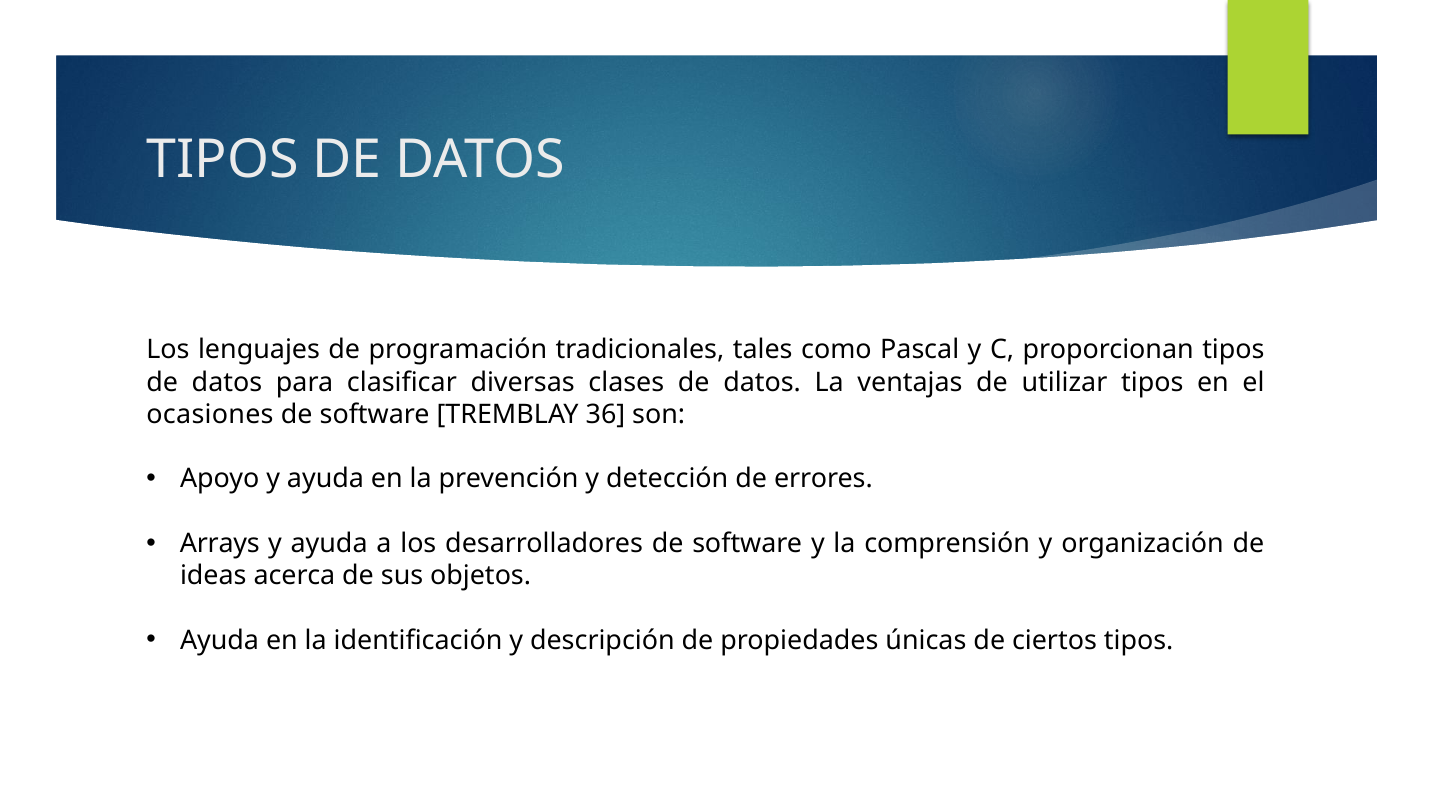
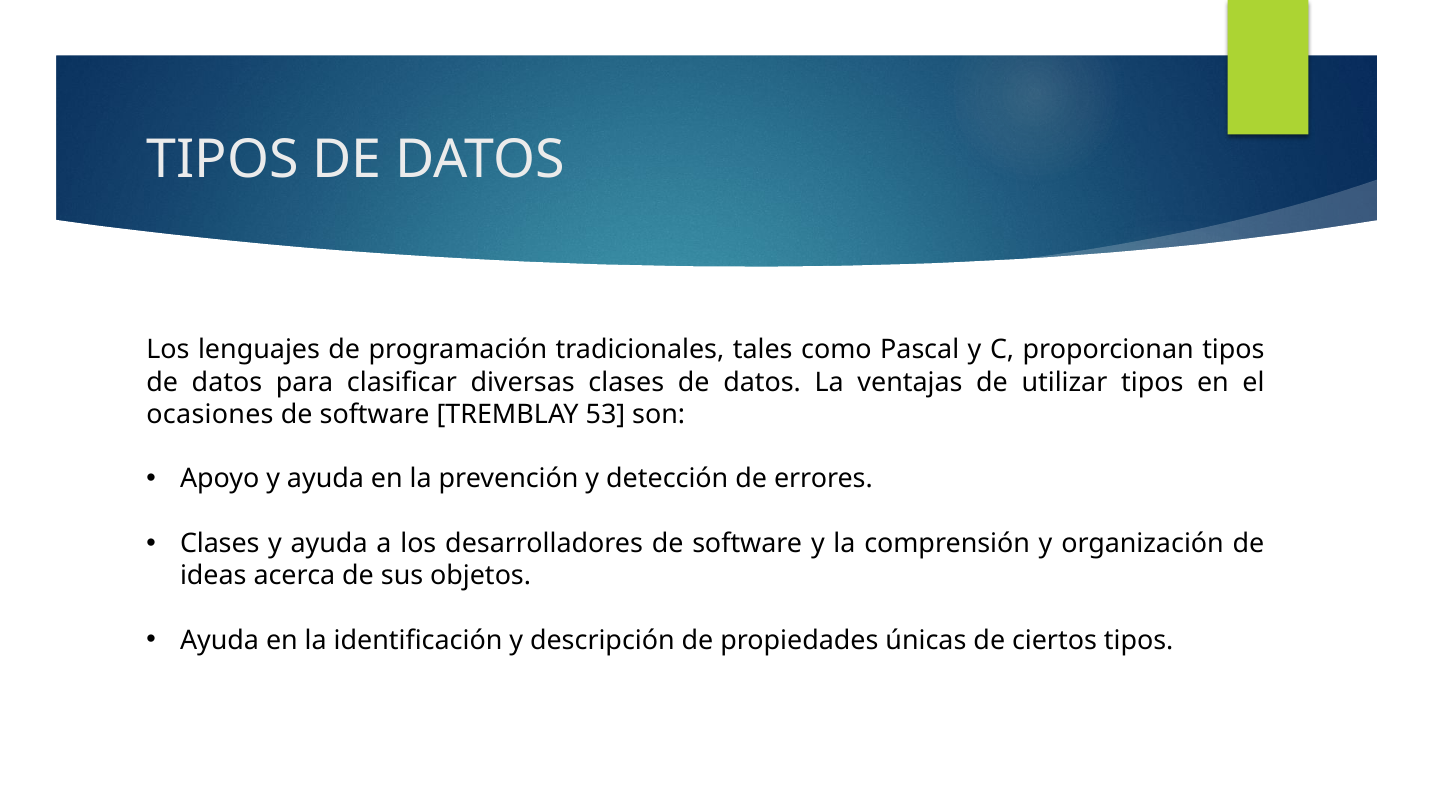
36: 36 -> 53
Arrays at (220, 543): Arrays -> Clases
